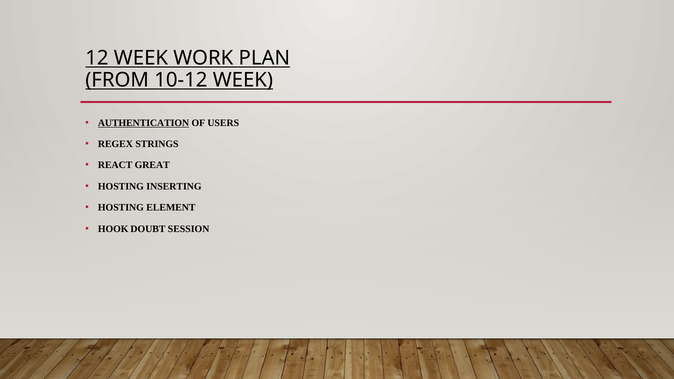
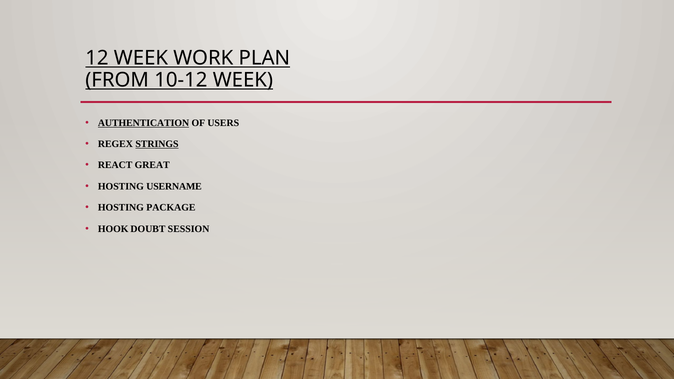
STRINGS underline: none -> present
INSERTING: INSERTING -> USERNAME
ELEMENT: ELEMENT -> PACKAGE
